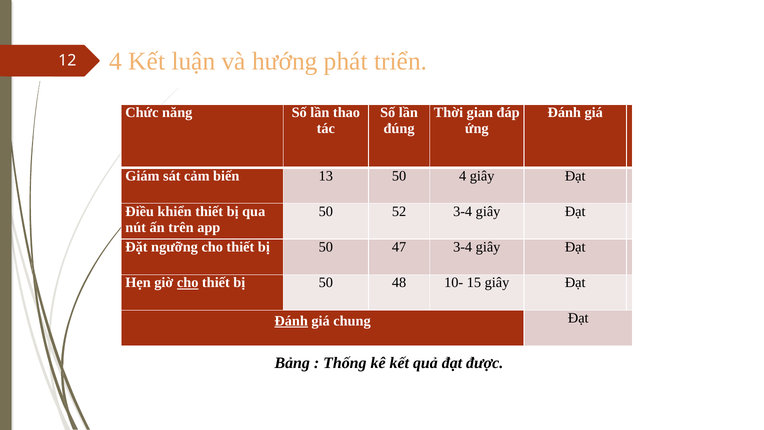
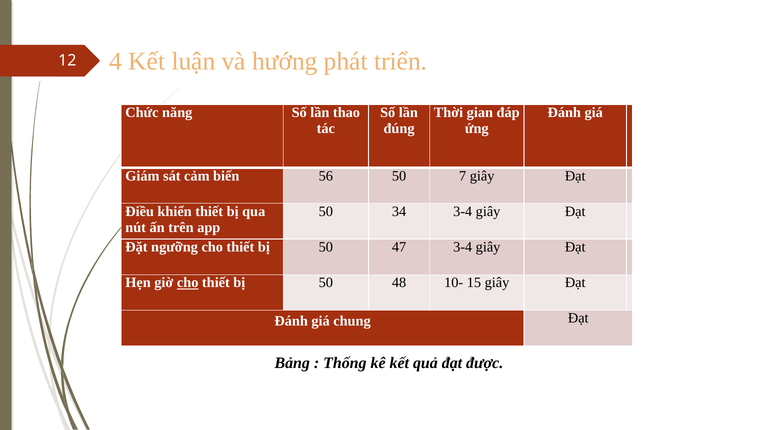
13: 13 -> 56
50 4: 4 -> 7
52: 52 -> 34
Đánh at (291, 321) underline: present -> none
